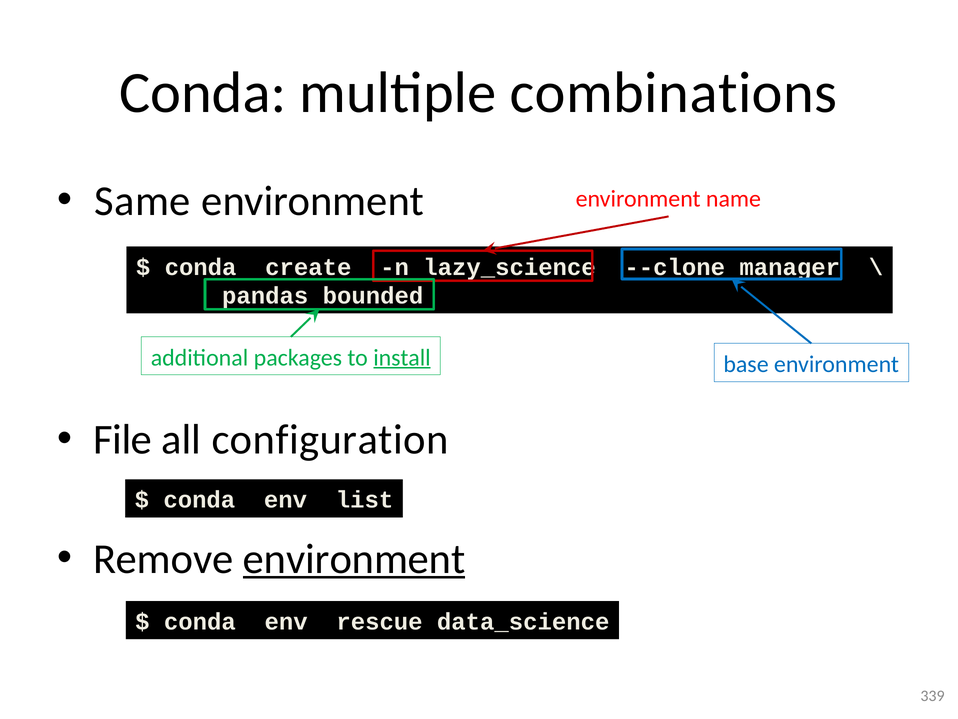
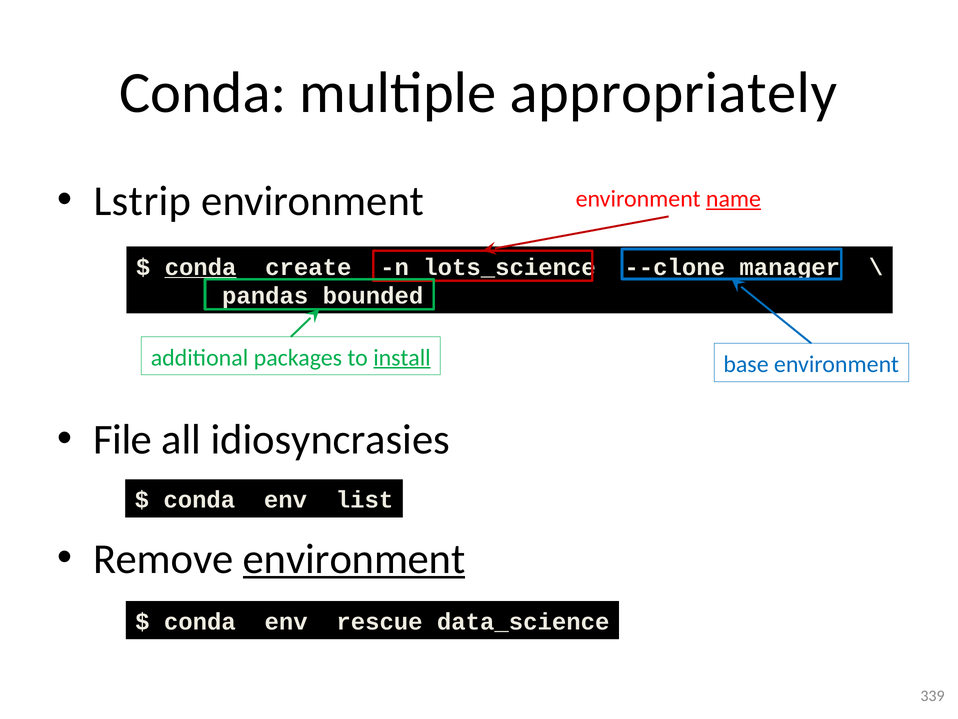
combinations: combinations -> appropriately
Same: Same -> Lstrip
name underline: none -> present
conda at (201, 267) underline: none -> present
lazy_science: lazy_science -> lots_science
configuration: configuration -> idiosyncrasies
